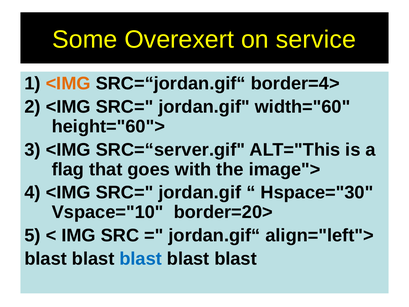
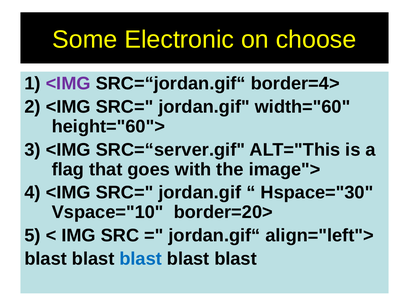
Overexert: Overexert -> Electronic
service: service -> choose
<IMG at (68, 83) colour: orange -> purple
